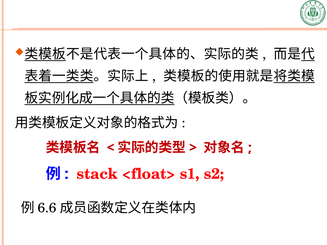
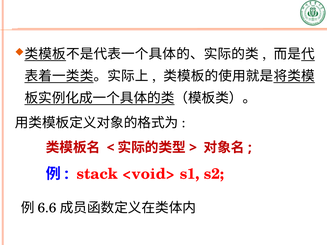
<float>: <float> -> <void>
